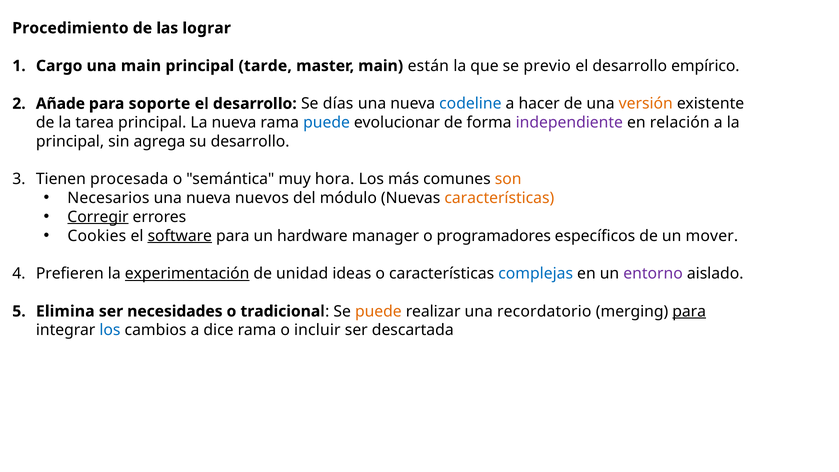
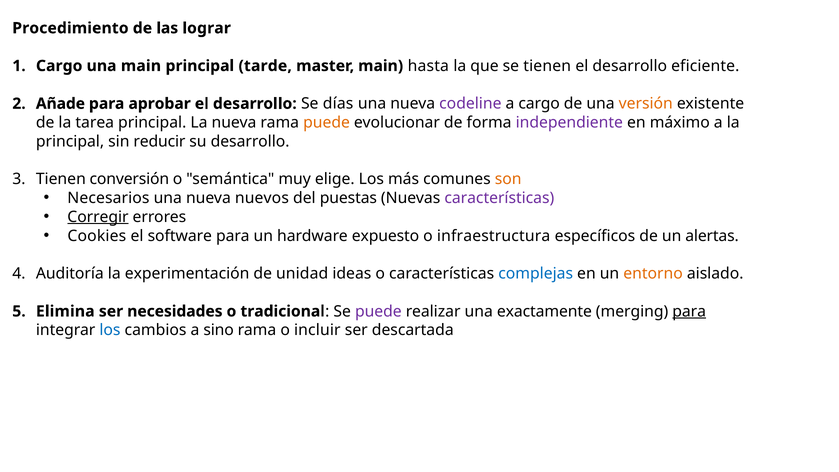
están: están -> hasta
se previo: previo -> tienen
empírico: empírico -> eficiente
soporte: soporte -> aprobar
codeline colour: blue -> purple
a hacer: hacer -> cargo
puede at (327, 123) colour: blue -> orange
relación: relación -> máximo
agrega: agrega -> reducir
procesada: procesada -> conversión
hora: hora -> elige
módulo: módulo -> puestas
características at (499, 198) colour: orange -> purple
software underline: present -> none
manager: manager -> expuesto
programadores: programadores -> infraestructura
mover: mover -> alertas
Prefieren: Prefieren -> Auditoría
experimentación underline: present -> none
entorno colour: purple -> orange
puede at (378, 311) colour: orange -> purple
recordatorio: recordatorio -> exactamente
dice: dice -> sino
